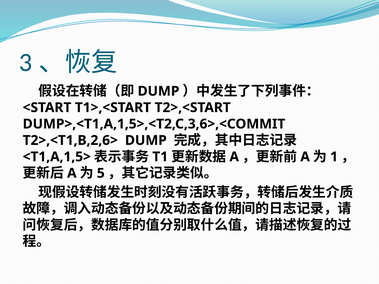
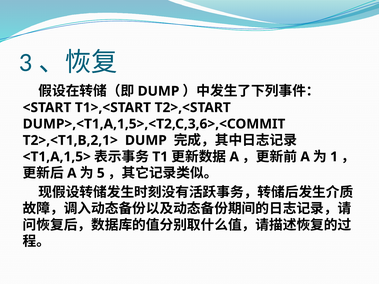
T2>,<T1,B,2,6>: T2>,<T1,B,2,6> -> T2>,<T1,B,2,1>
